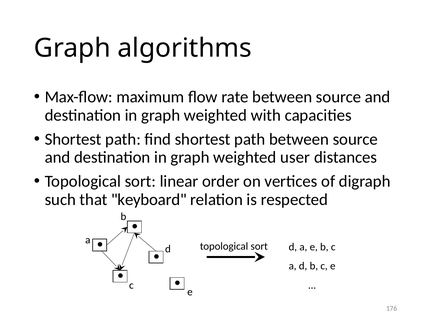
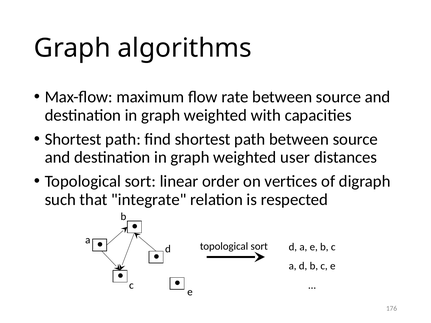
keyboard: keyboard -> integrate
